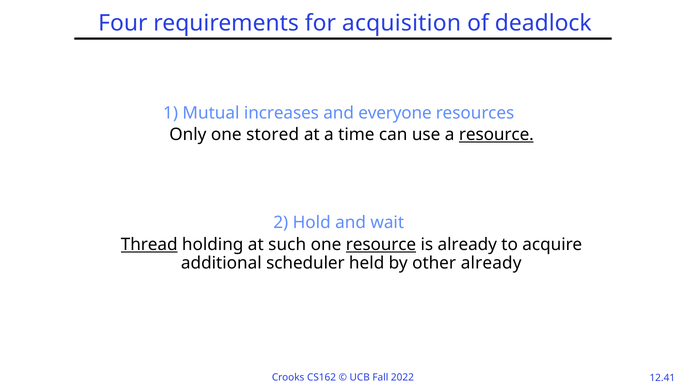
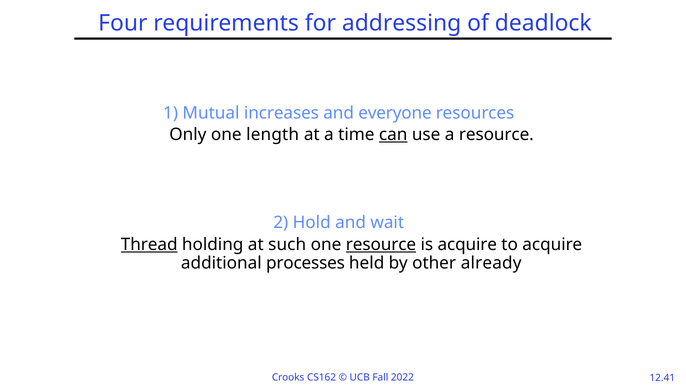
acquisition: acquisition -> addressing
stored: stored -> length
can underline: none -> present
resource at (496, 135) underline: present -> none
is already: already -> acquire
scheduler: scheduler -> processes
